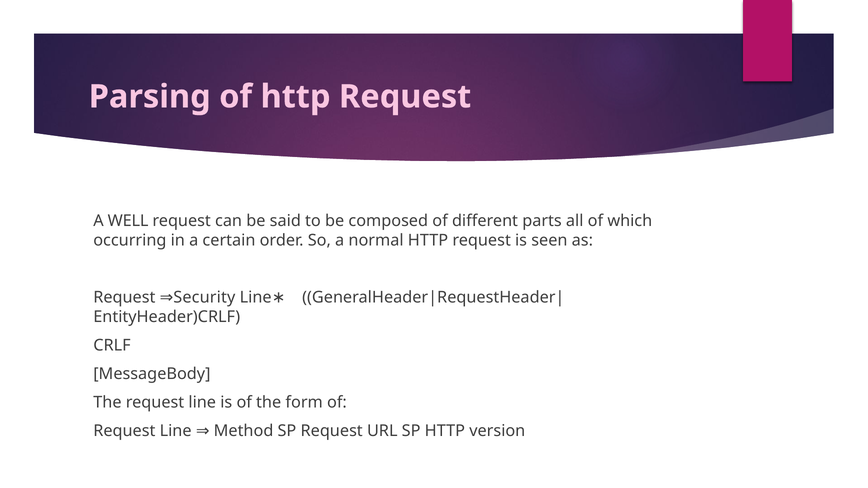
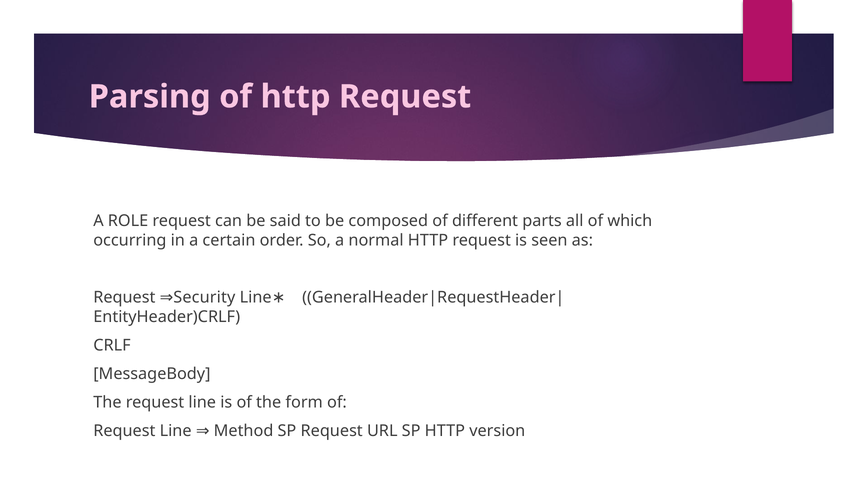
WELL: WELL -> ROLE
